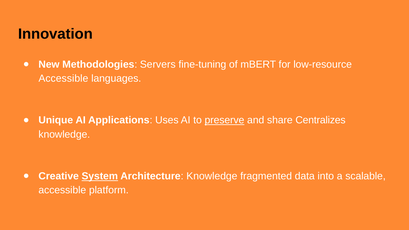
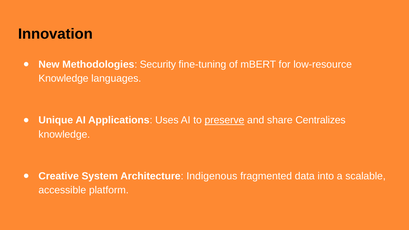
Servers: Servers -> Security
Accessible at (63, 78): Accessible -> Knowledge
System underline: present -> none
Architecture Knowledge: Knowledge -> Indigenous
